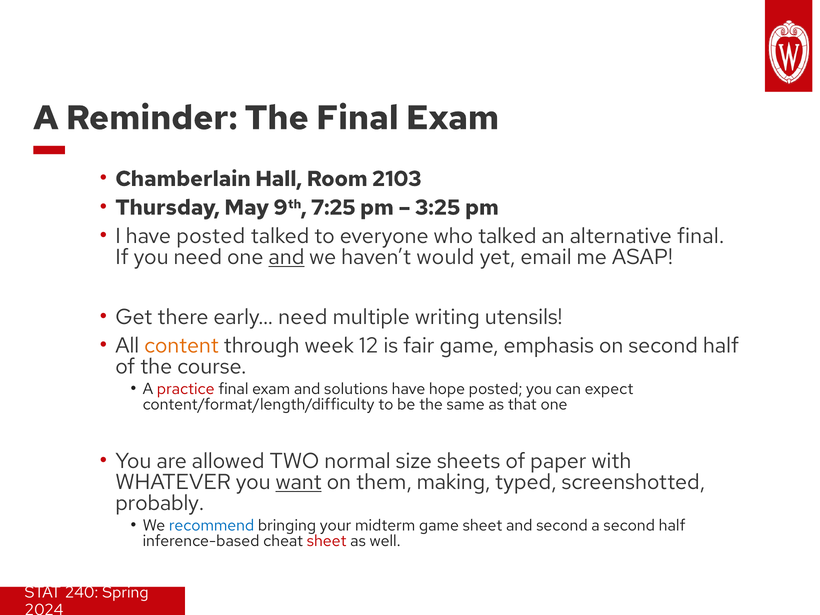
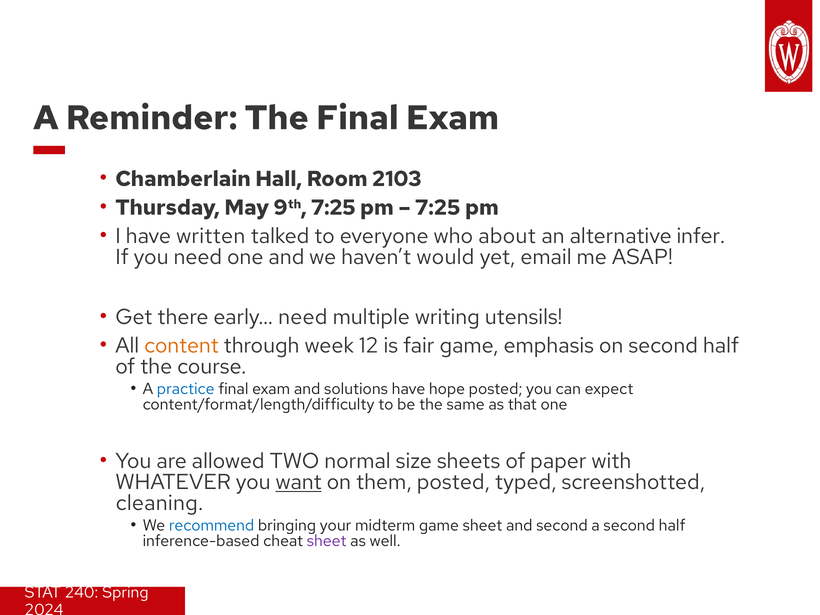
3:25 at (438, 208): 3:25 -> 7:25
have posted: posted -> written
who talked: talked -> about
alternative final: final -> infer
and at (286, 257) underline: present -> none
practice colour: red -> blue
them making: making -> posted
probably: probably -> cleaning
sheet at (327, 541) colour: red -> purple
